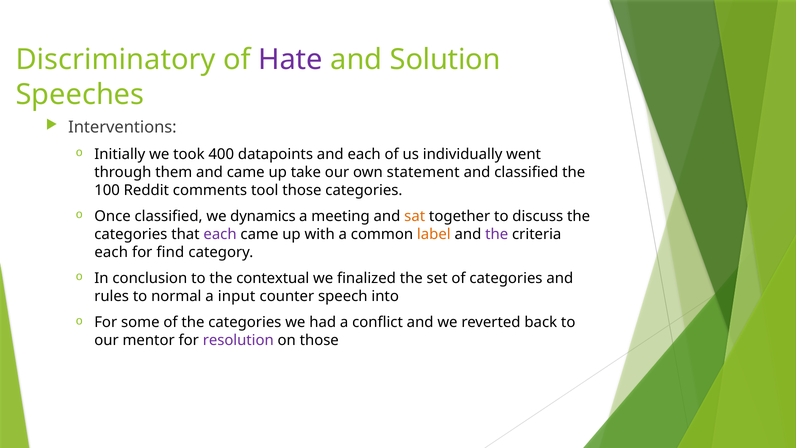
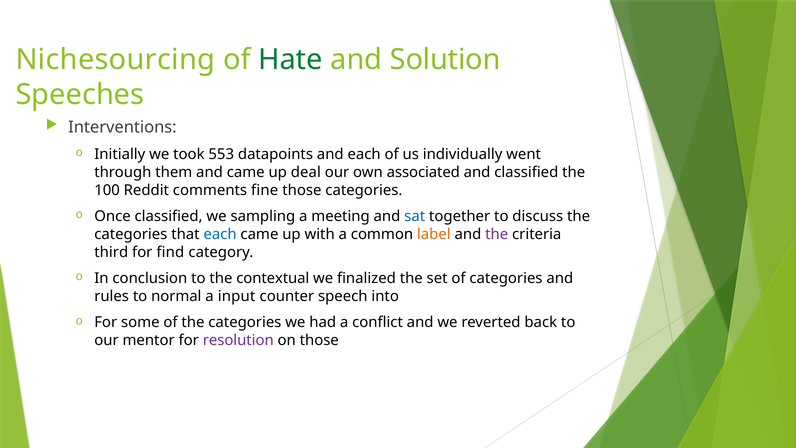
Discriminatory: Discriminatory -> Nichesourcing
Hate colour: purple -> green
400: 400 -> 553
take: take -> deal
statement: statement -> associated
tool: tool -> fine
dynamics: dynamics -> sampling
sat colour: orange -> blue
each at (220, 234) colour: purple -> blue
each at (111, 252): each -> third
